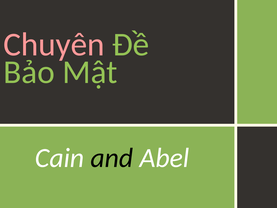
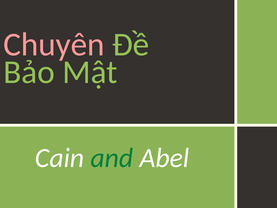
and colour: black -> green
